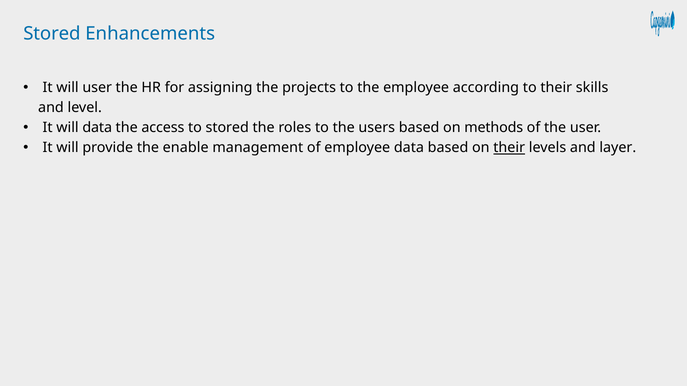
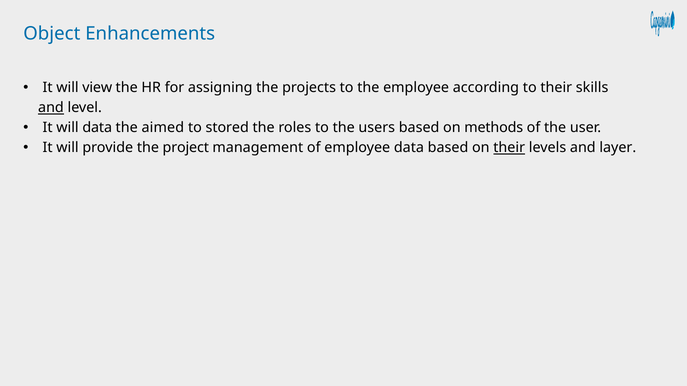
Stored at (52, 33): Stored -> Object
will user: user -> view
and at (51, 108) underline: none -> present
access: access -> aimed
enable: enable -> project
